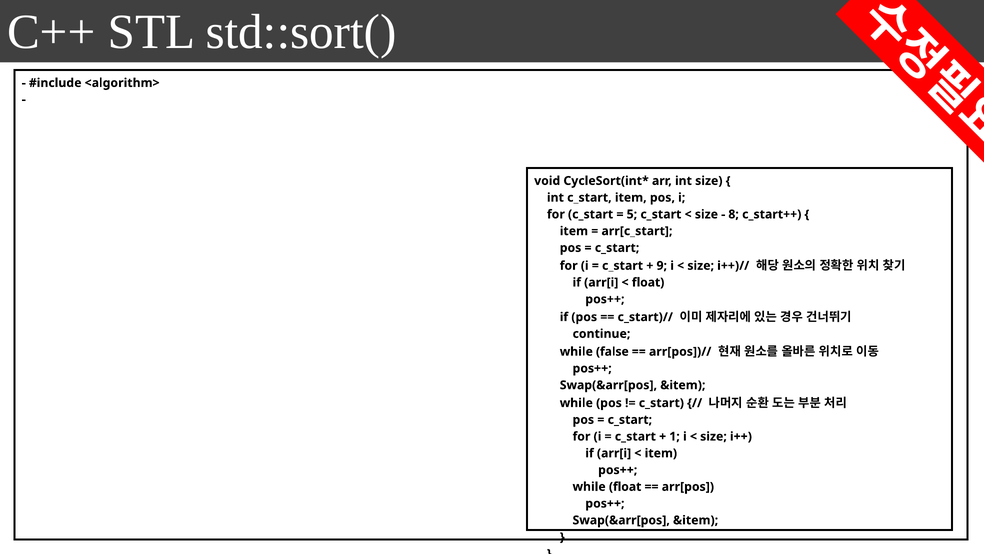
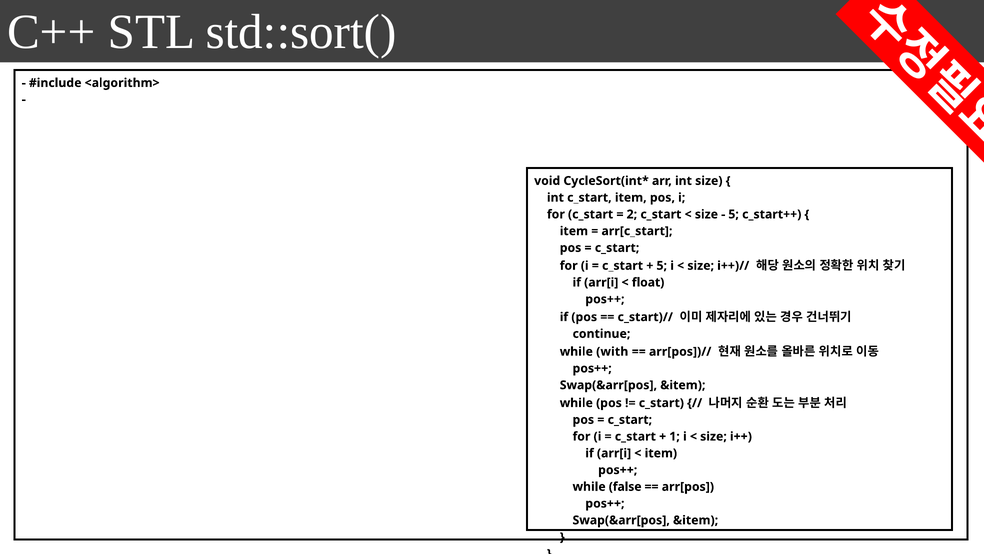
5: 5 -> 2
8 at (734, 214): 8 -> 5
9 at (662, 265): 9 -> 5
false: false -> with
while float: float -> false
